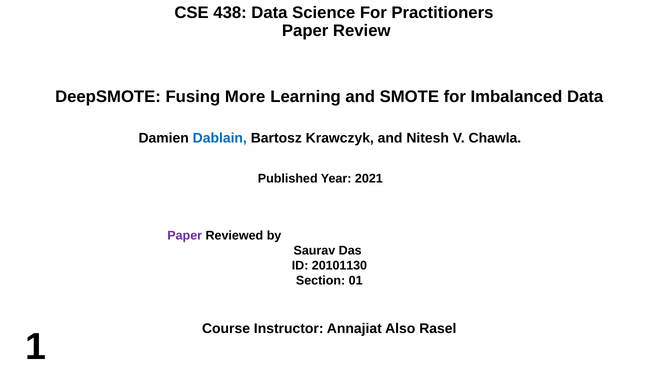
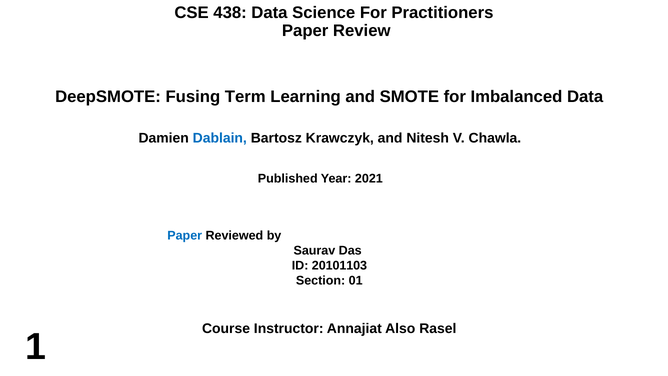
More: More -> Term
Paper at (185, 235) colour: purple -> blue
20101130: 20101130 -> 20101103
